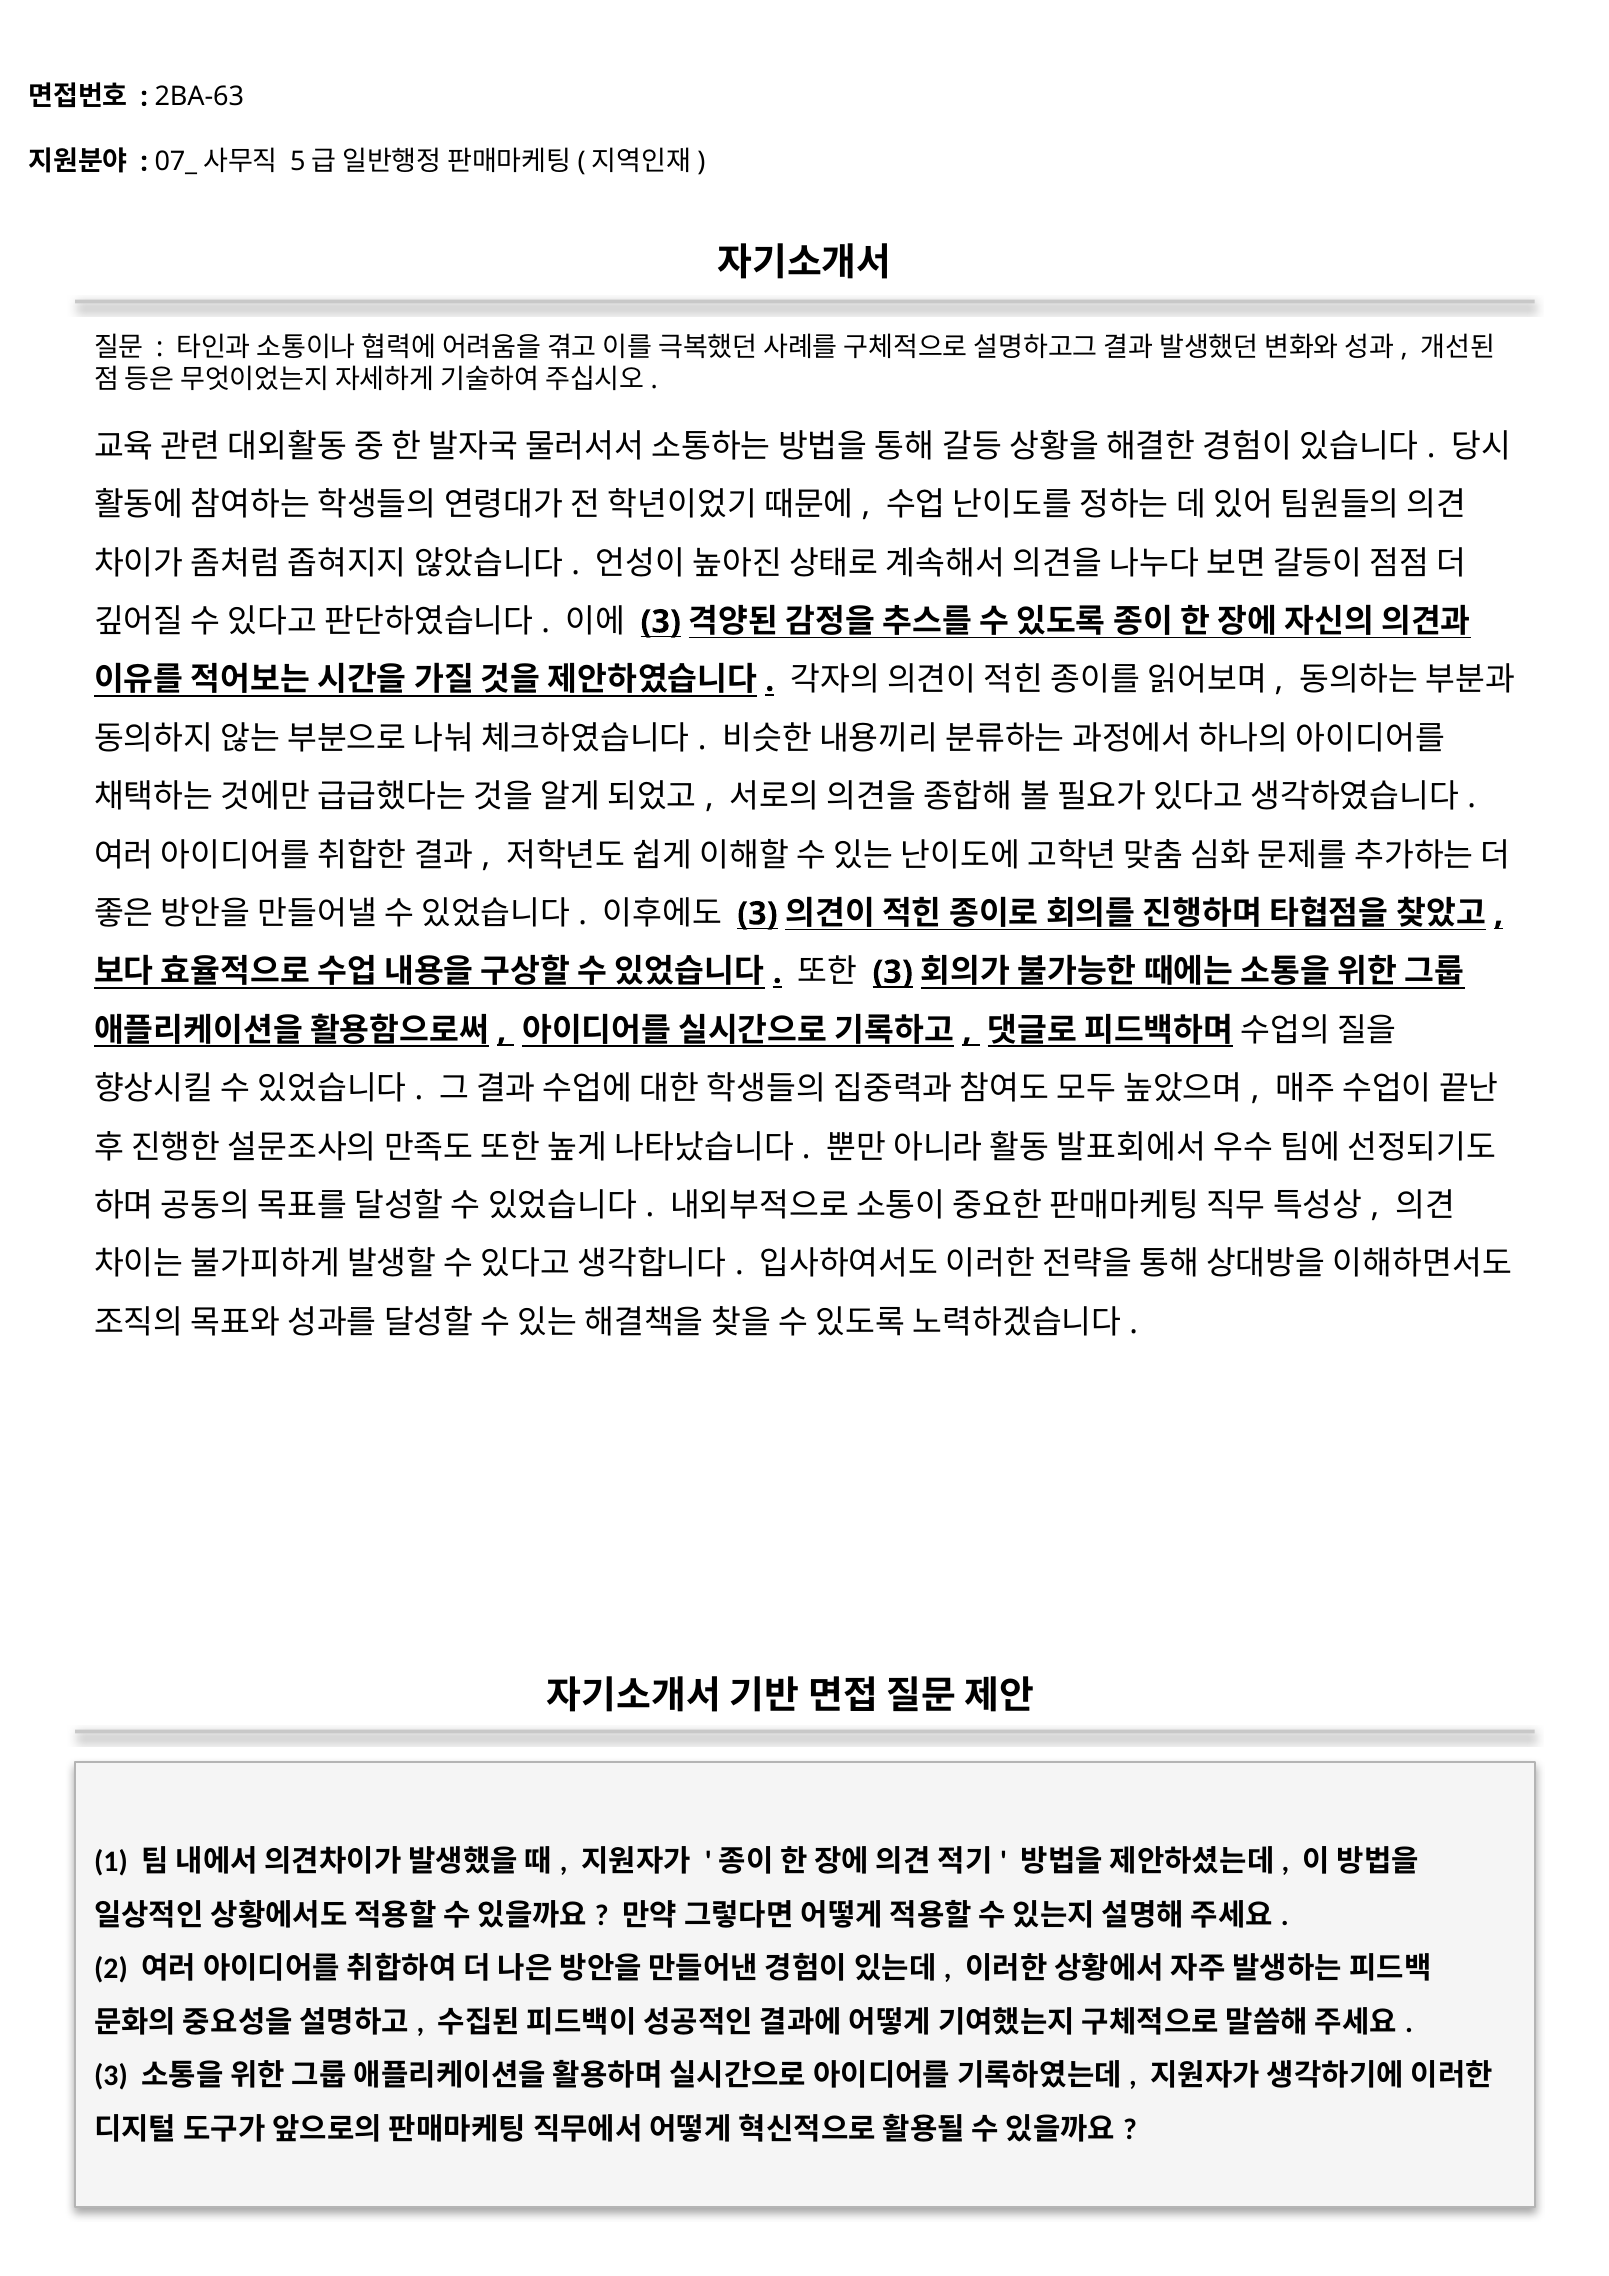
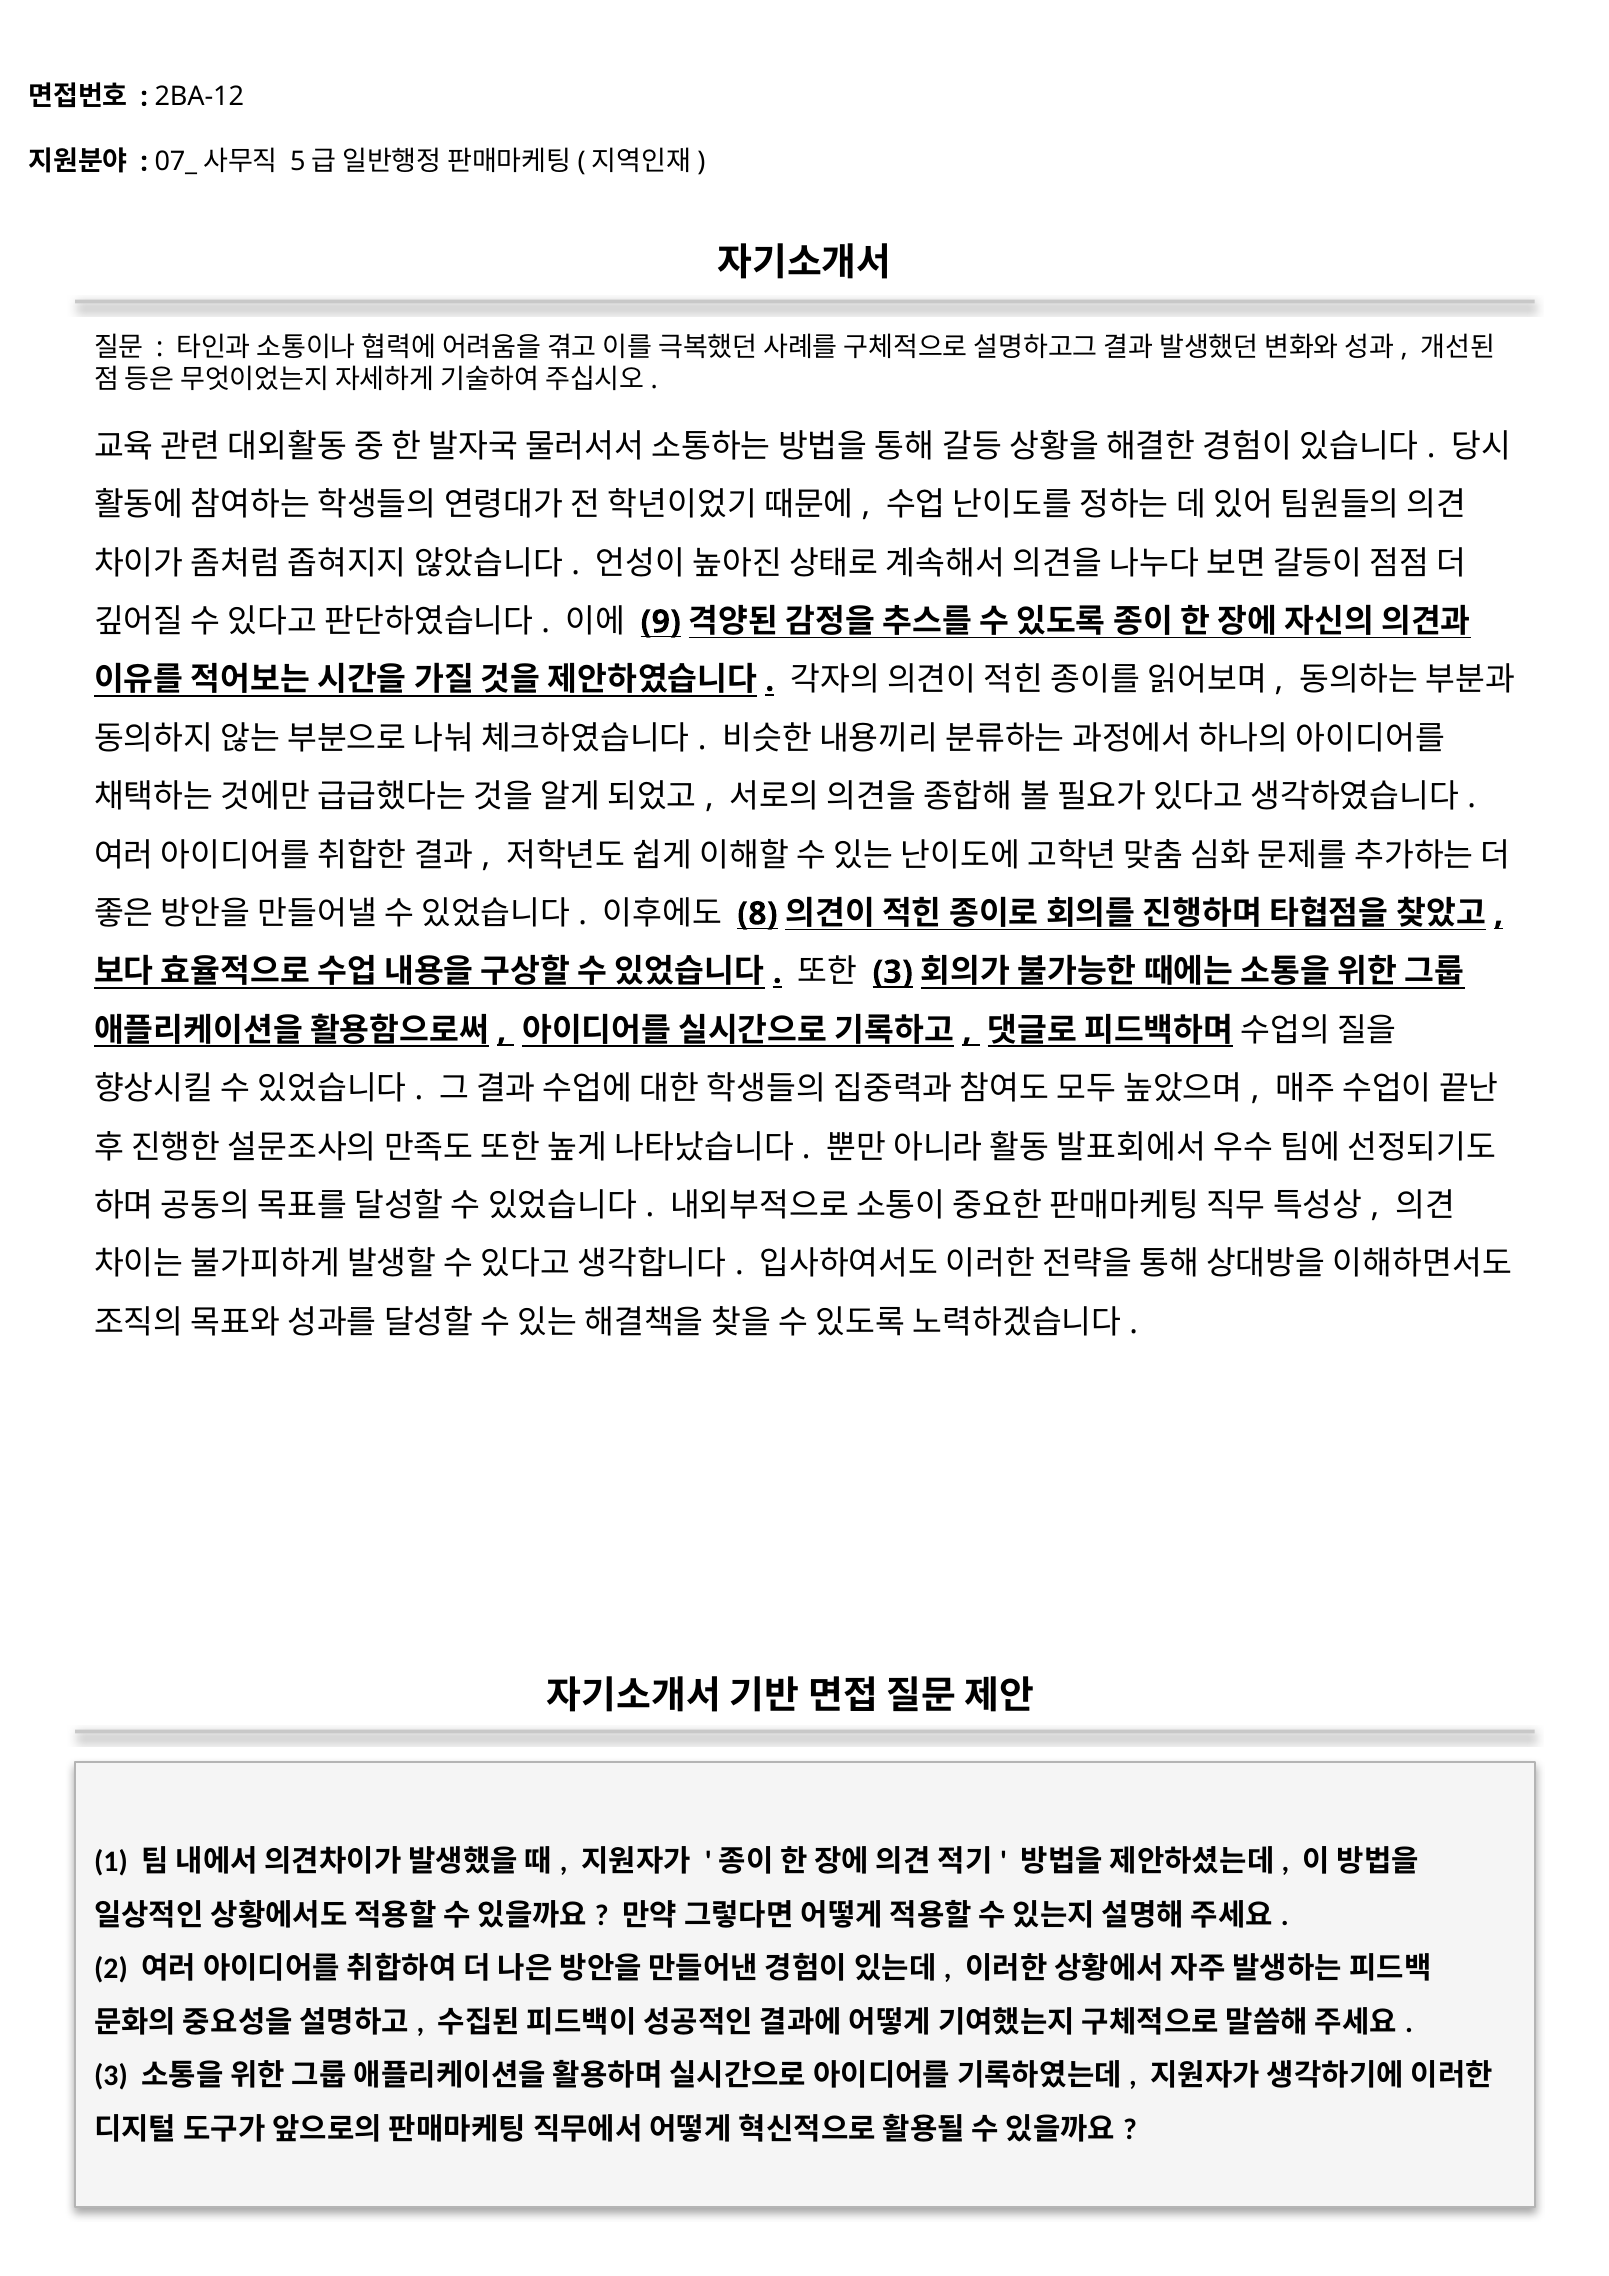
2BA-63: 2BA-63 -> 2BA-12
3 at (661, 622): 3 -> 9
3 at (757, 914): 3 -> 8
